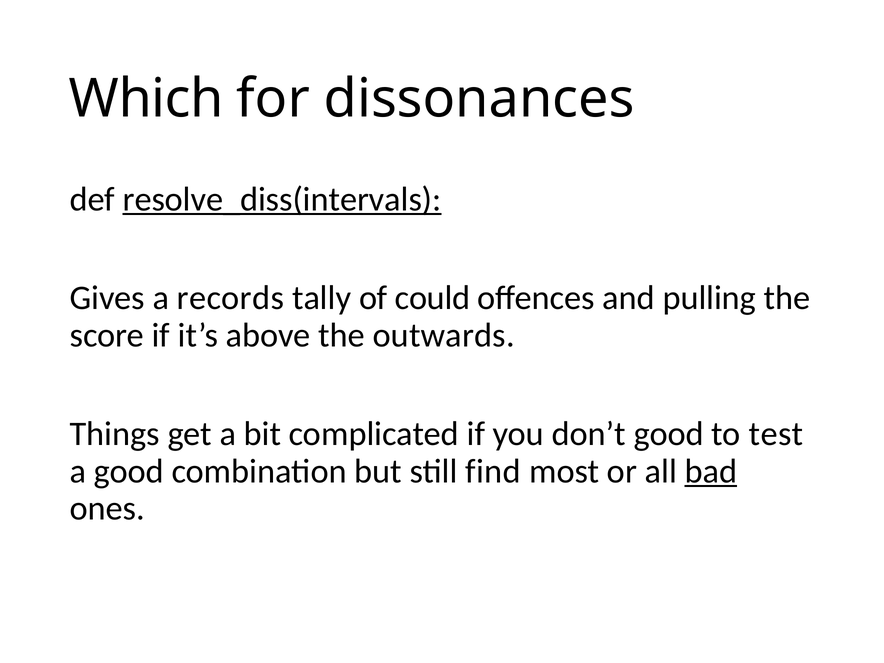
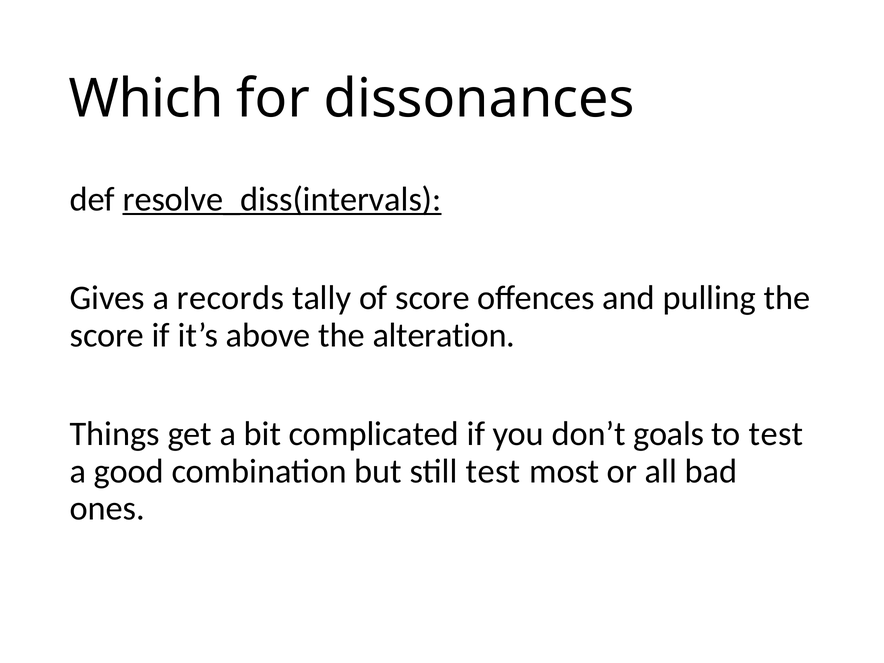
of could: could -> score
outwards: outwards -> alteration
don’t good: good -> goals
still find: find -> test
bad underline: present -> none
